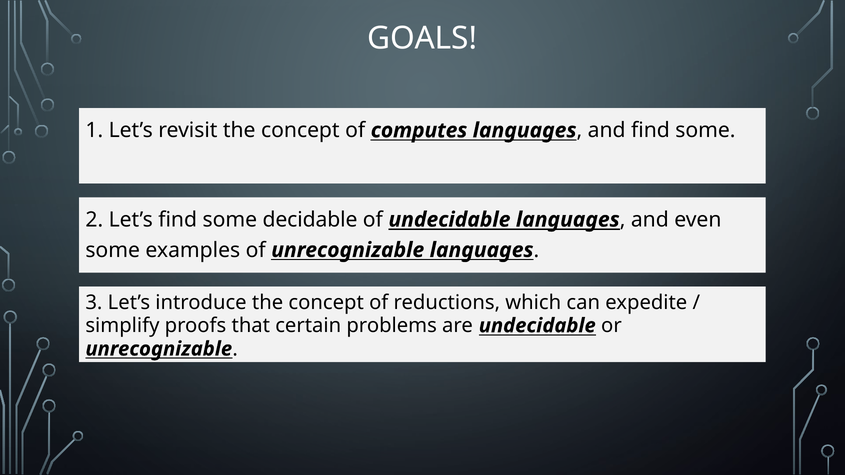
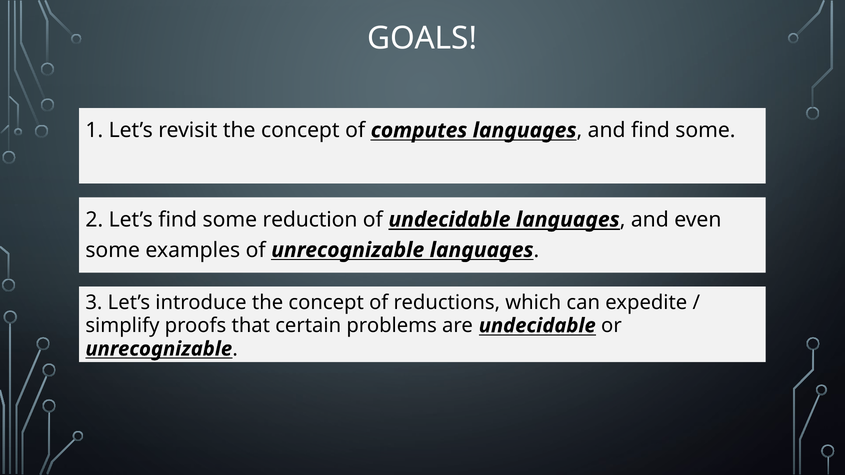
decidable: decidable -> reduction
